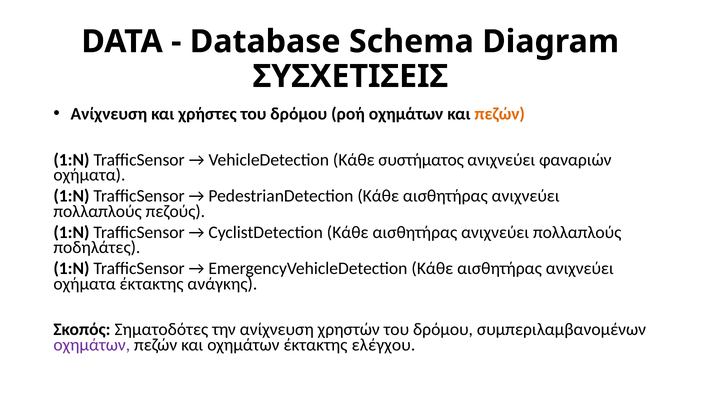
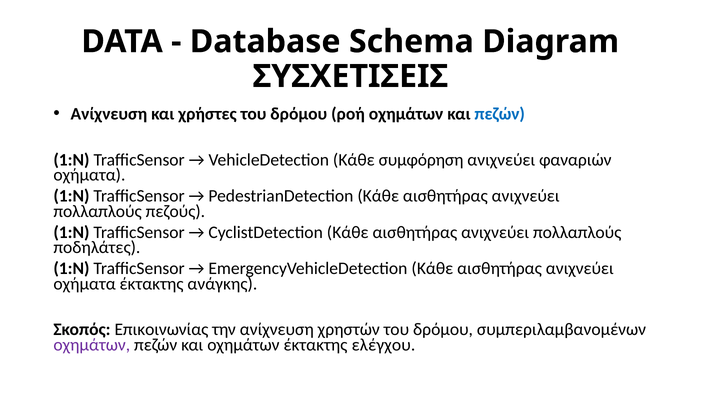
πεζών at (500, 114) colour: orange -> blue
συστήματος: συστήματος -> συμφόρηση
Σηματοδότες: Σηματοδότες -> Επικοινωνίας
